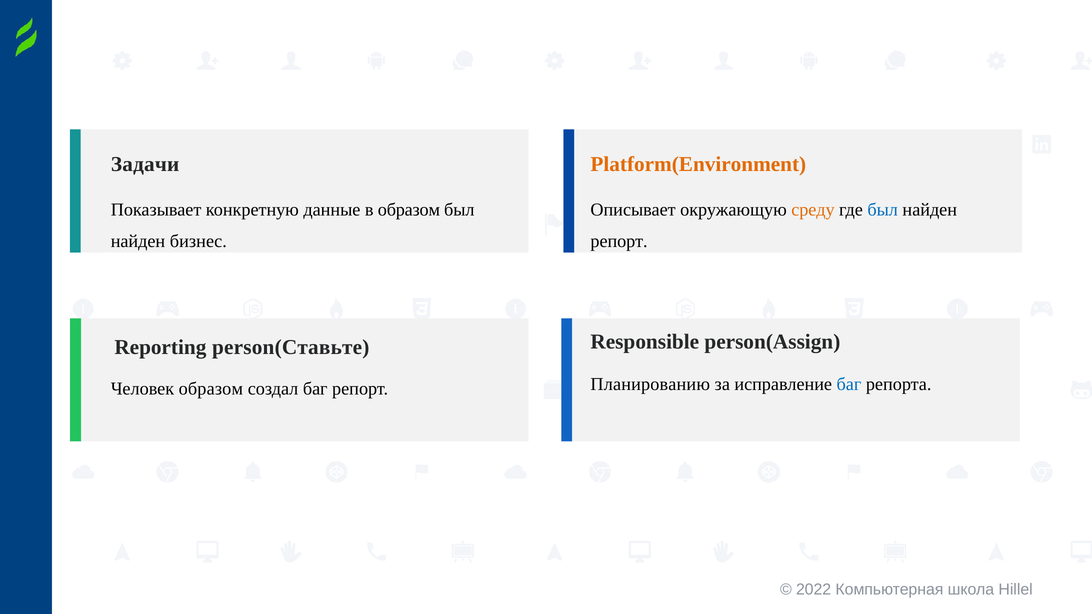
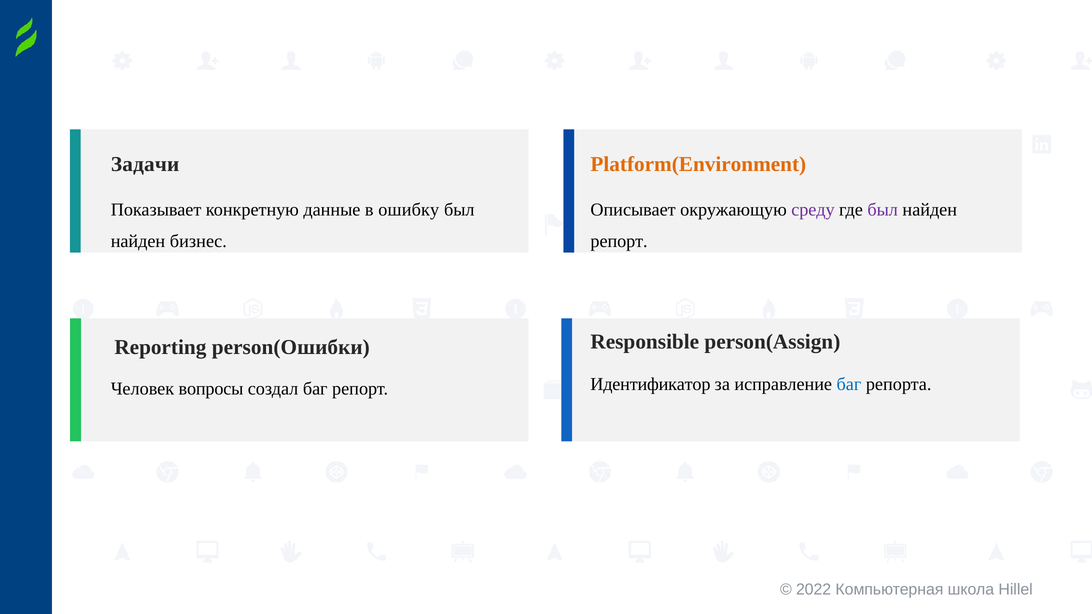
в образом: образом -> ошибку
среду colour: orange -> purple
был at (883, 210) colour: blue -> purple
person(Ставьте: person(Ставьте -> person(Ошибки
Планированию: Планированию -> Идентификатор
Человек образом: образом -> вопросы
